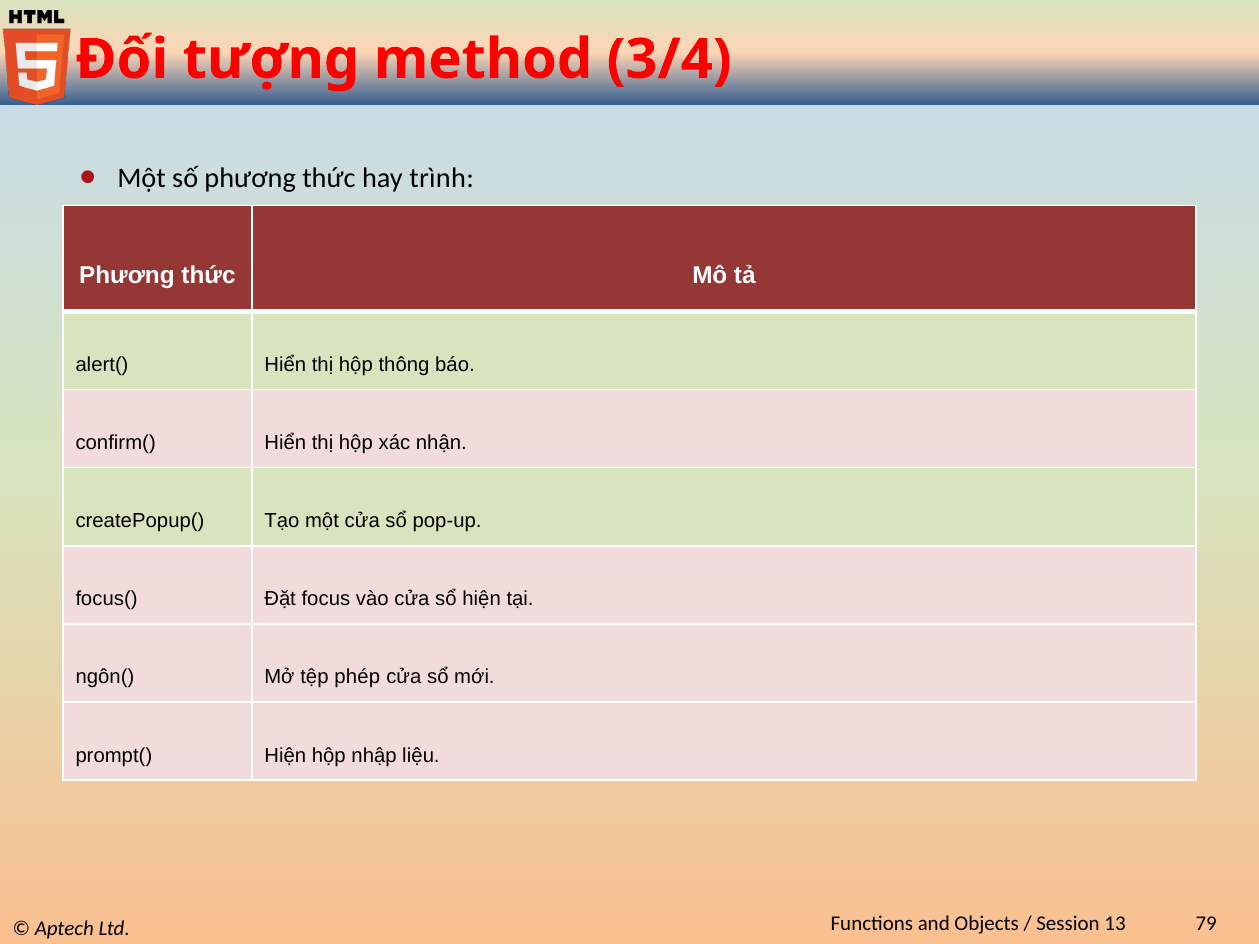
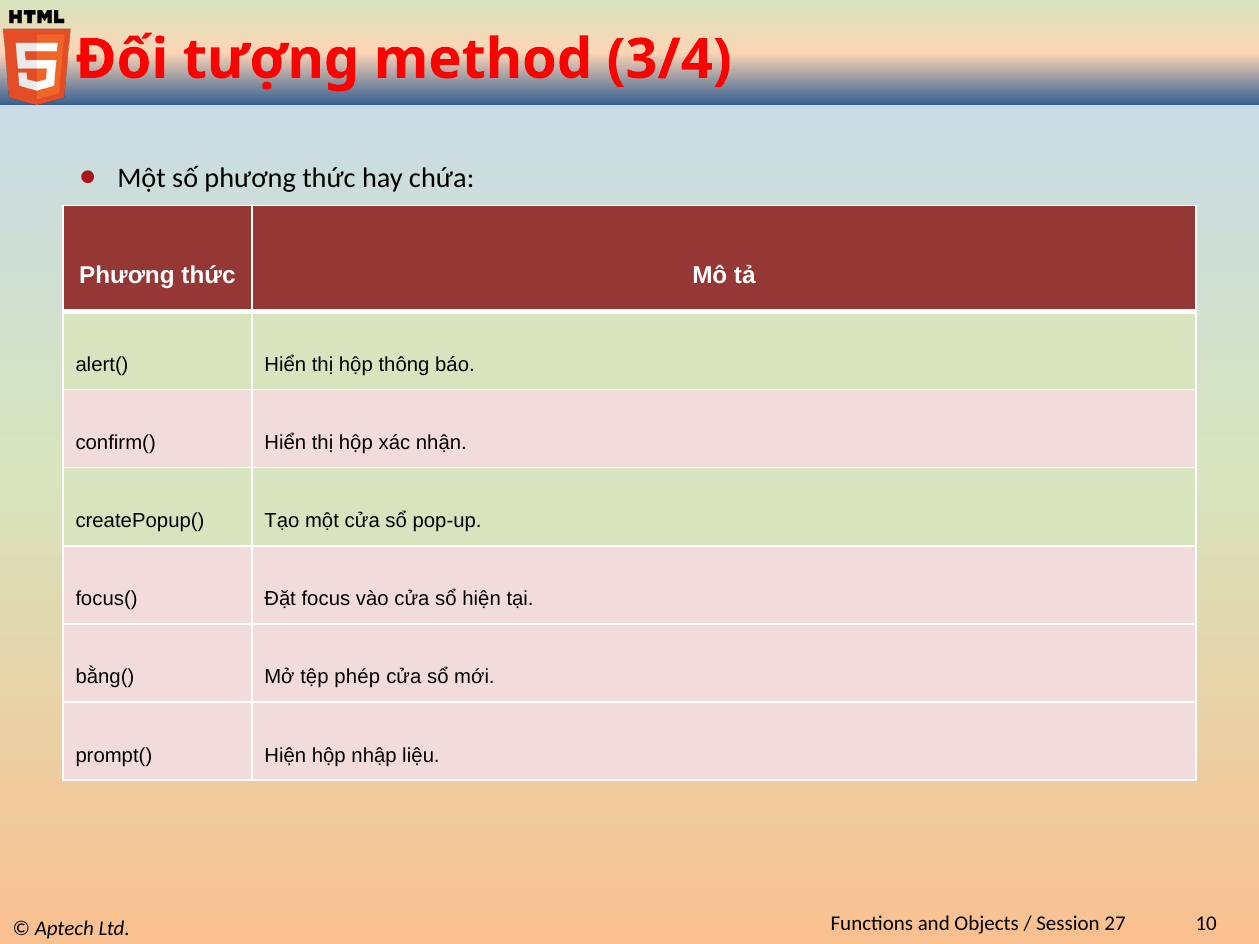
trình: trình -> chứa
ngôn(: ngôn( -> bằng(
13: 13 -> 27
79: 79 -> 10
